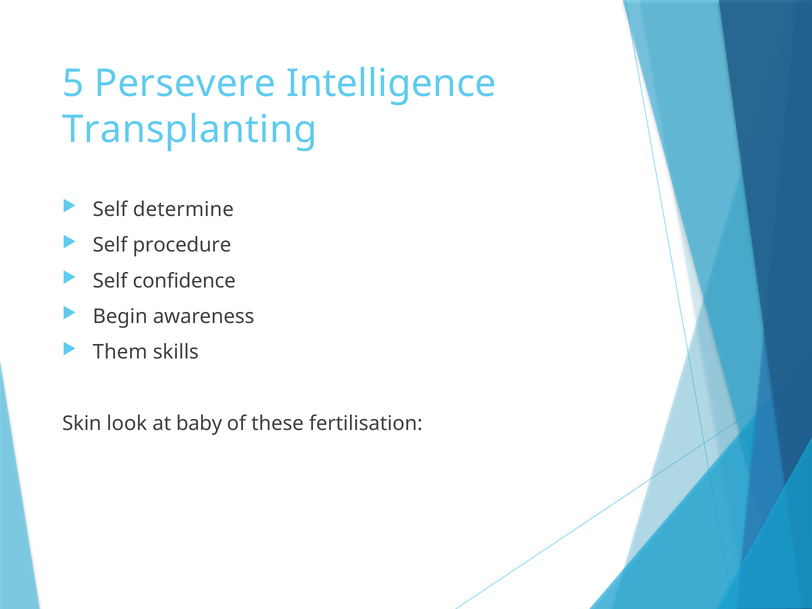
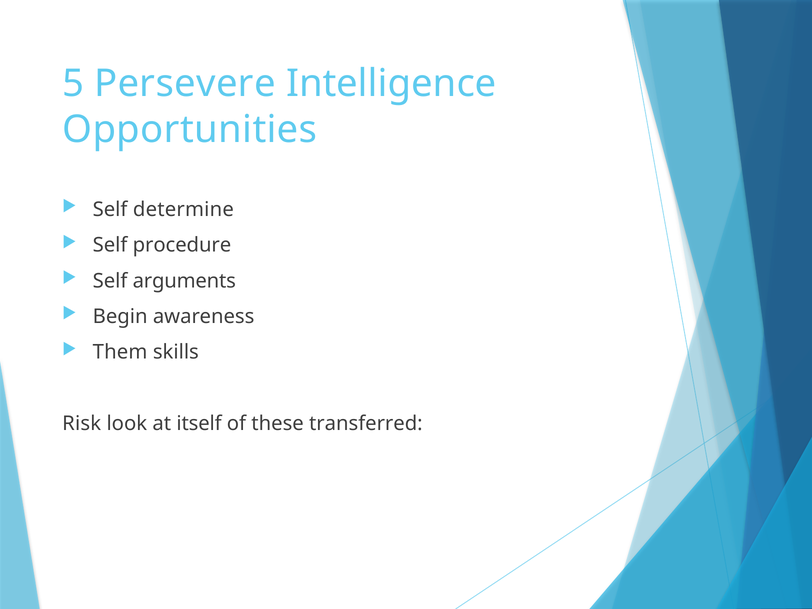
Transplanting: Transplanting -> Opportunities
confidence: confidence -> arguments
Skin: Skin -> Risk
baby: baby -> itself
fertilisation: fertilisation -> transferred
